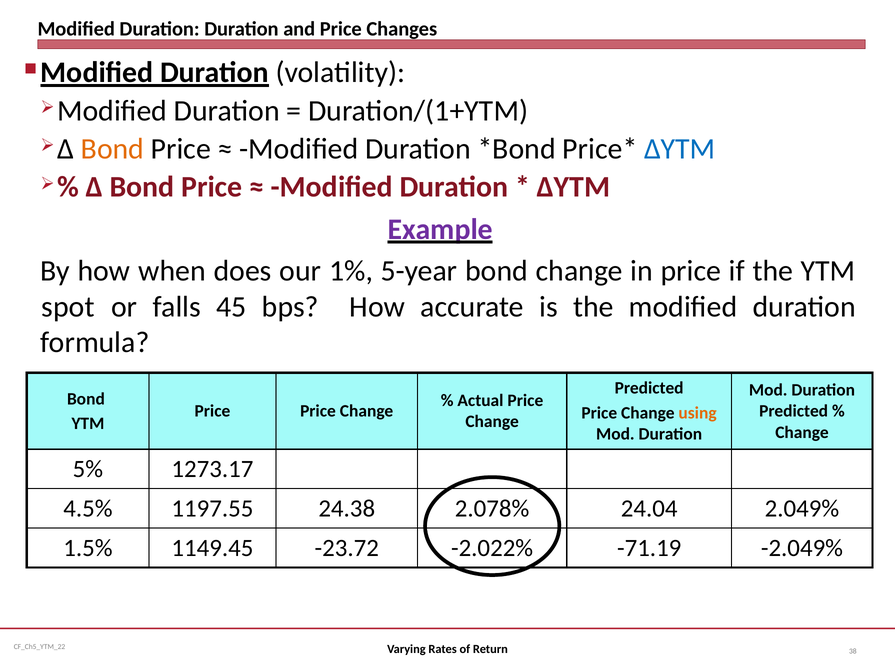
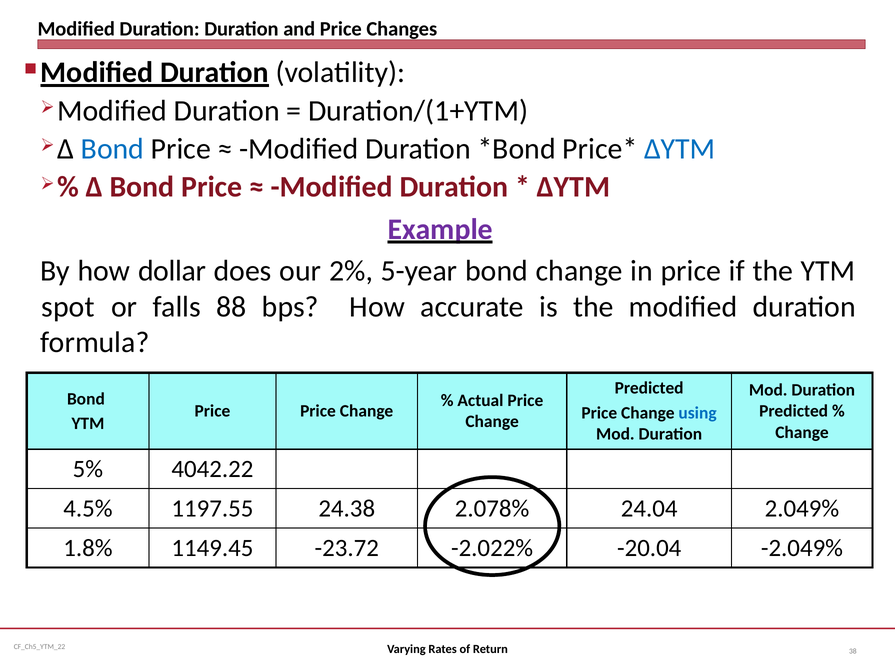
Bond at (112, 149) colour: orange -> blue
when: when -> dollar
1%: 1% -> 2%
45: 45 -> 88
using colour: orange -> blue
1273.17: 1273.17 -> 4042.22
1.5%: 1.5% -> 1.8%
-71.19: -71.19 -> -20.04
